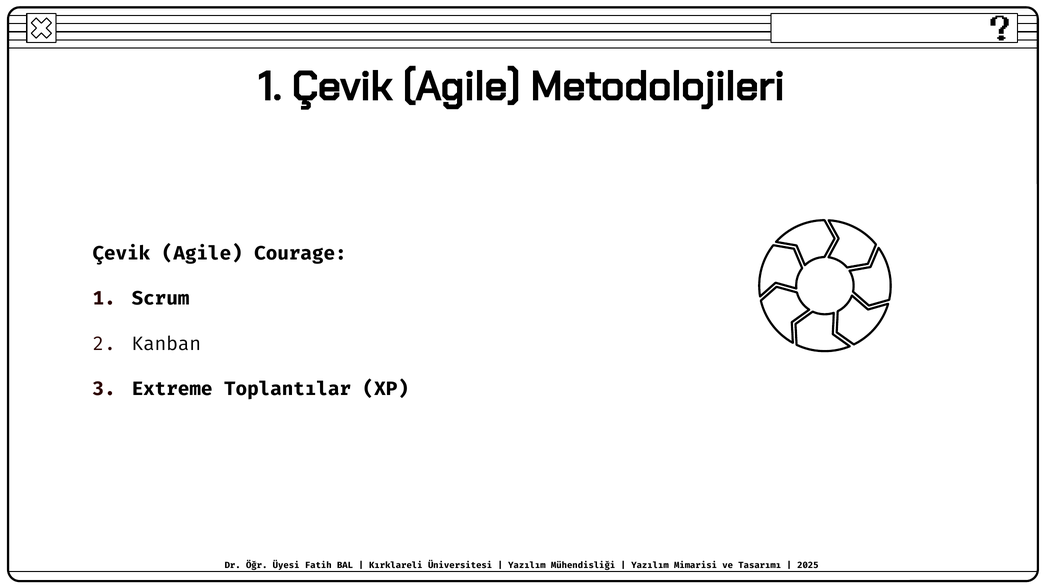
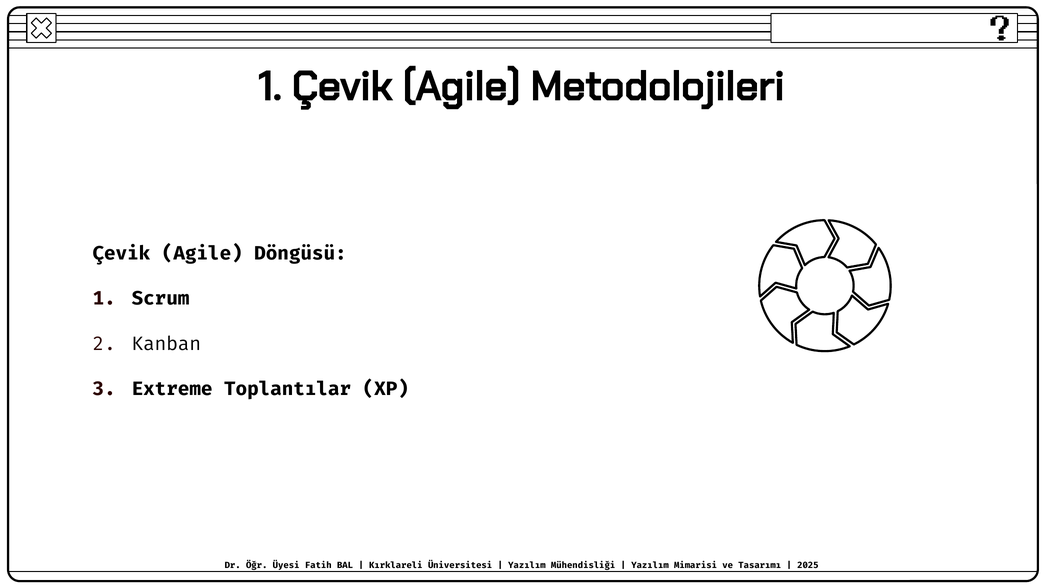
Courage: Courage -> Döngüsü
